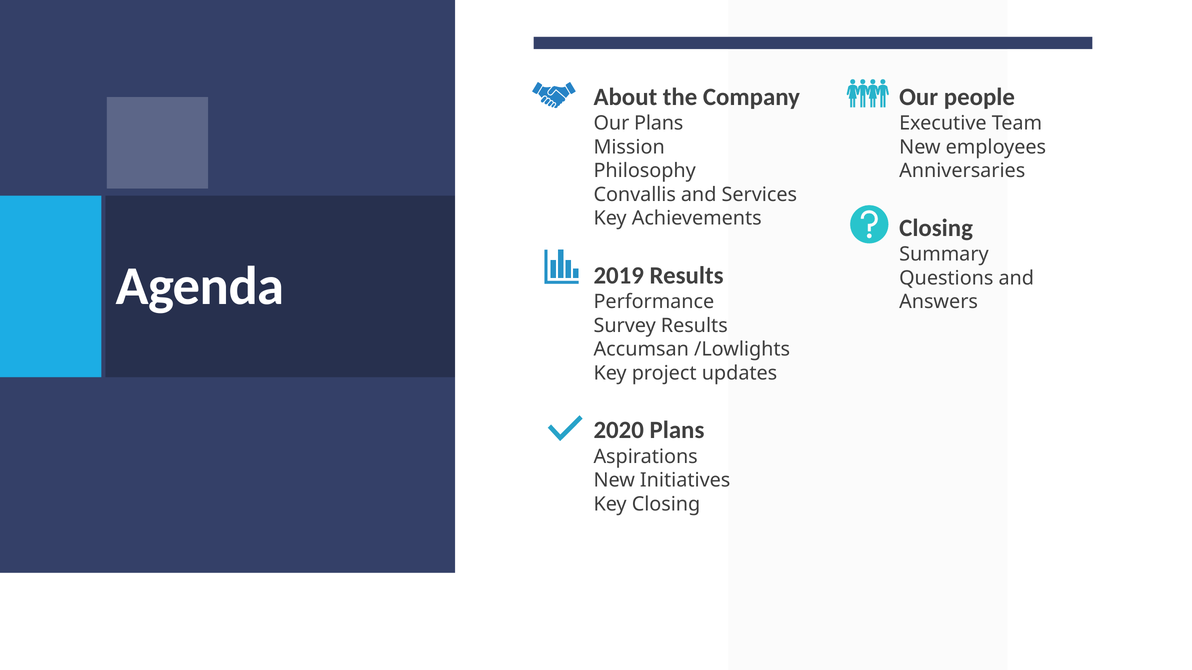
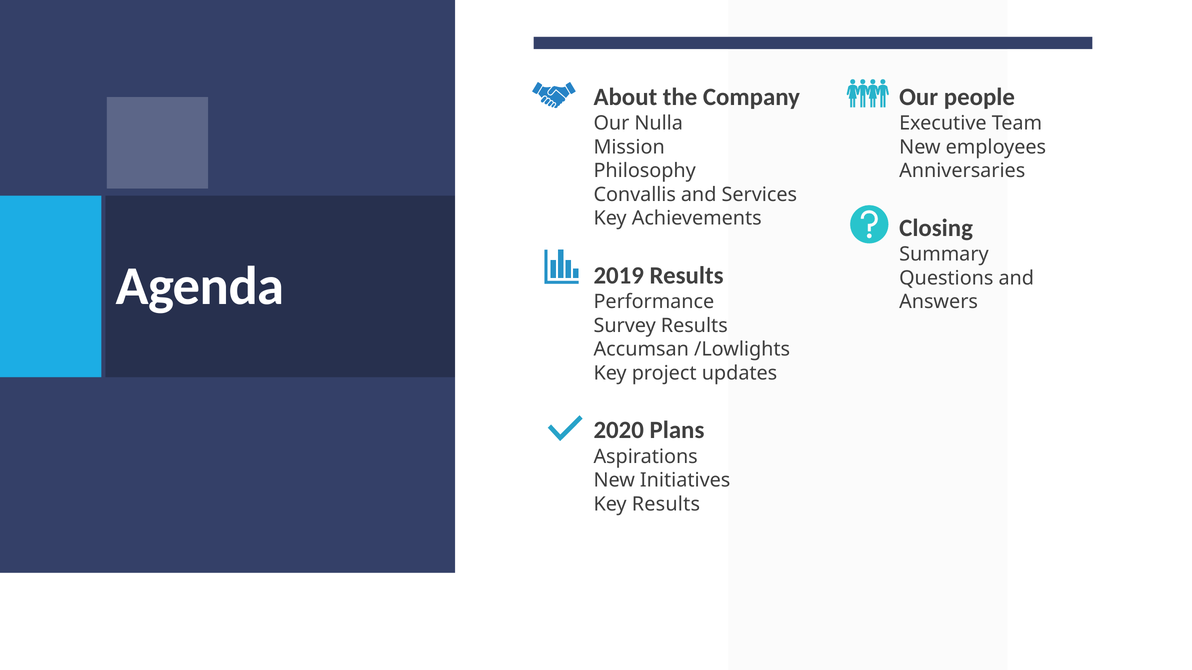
Our Plans: Plans -> Nulla
Key Closing: Closing -> Results
